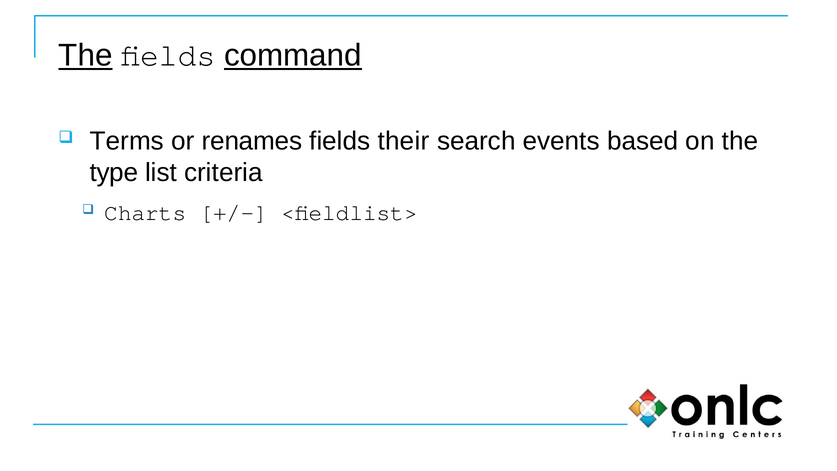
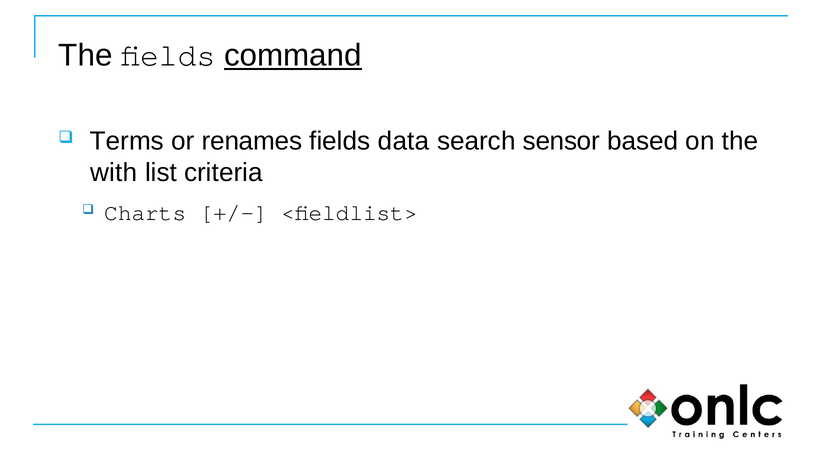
The at (86, 56) underline: present -> none
their: their -> data
events: events -> sensor
type: type -> with
